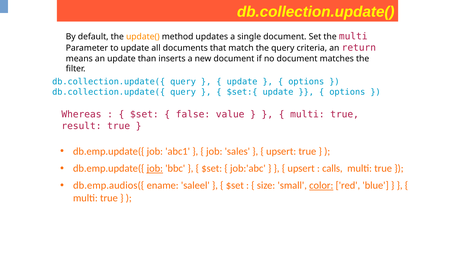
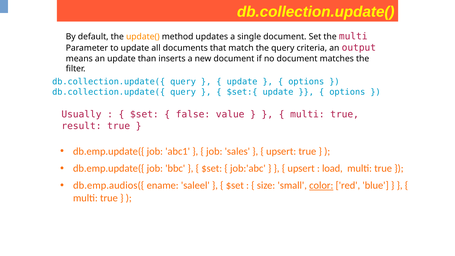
return: return -> output
Whereas: Whereas -> Usually
job at (155, 168) underline: present -> none
calls: calls -> load
